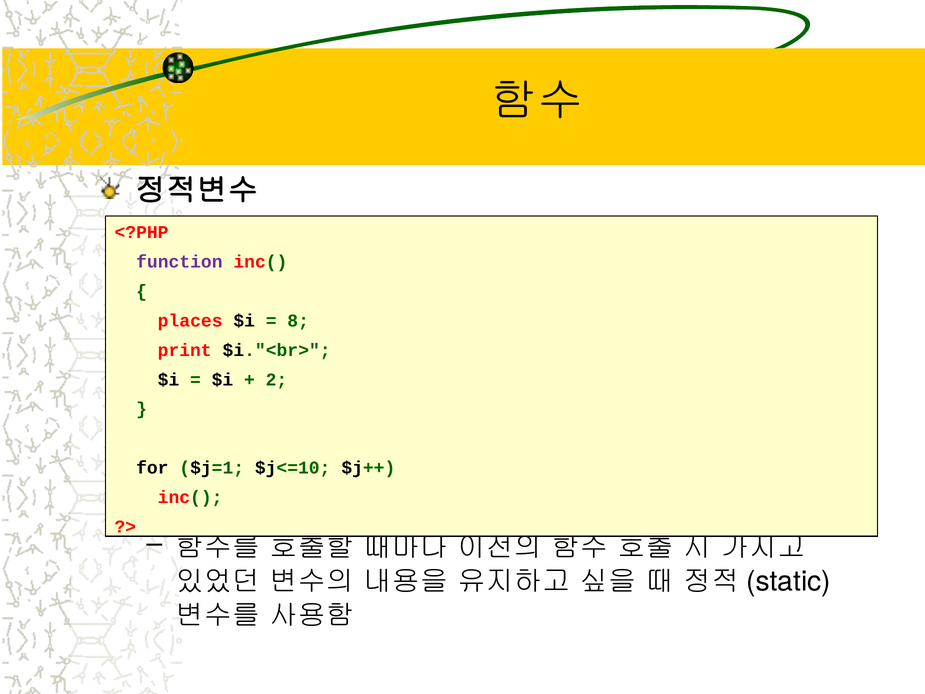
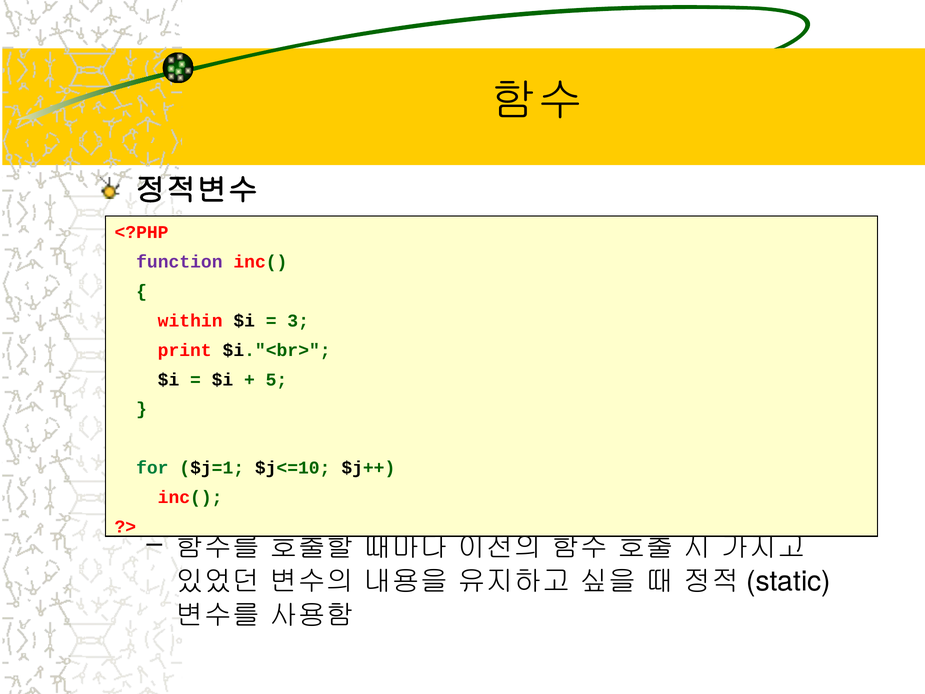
places: places -> within
8: 8 -> 3
2: 2 -> 5
for colour: black -> green
